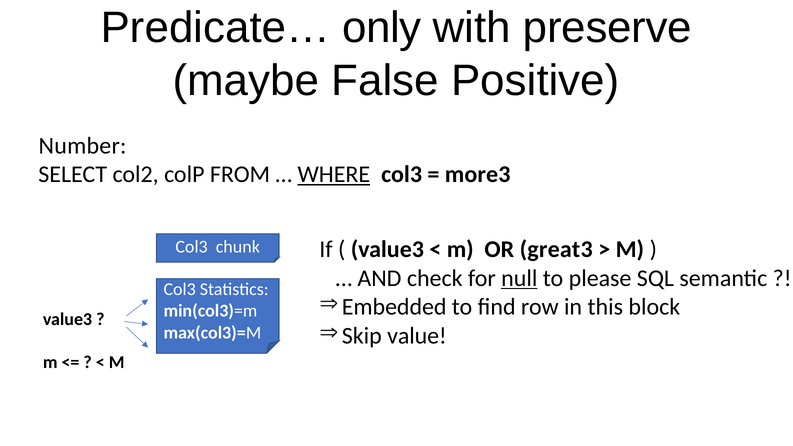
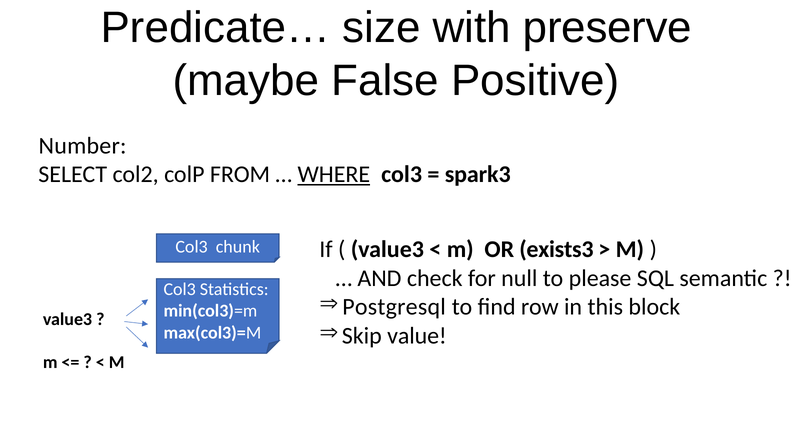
only: only -> size
more3: more3 -> spark3
great3: great3 -> exists3
null underline: present -> none
Embedded: Embedded -> Postgresql
